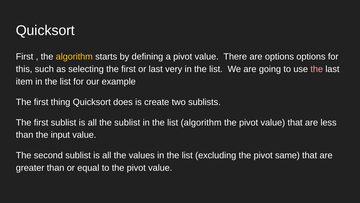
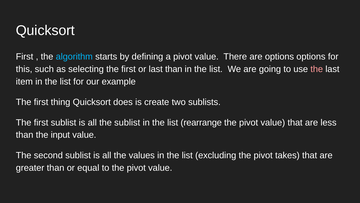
algorithm at (74, 57) colour: yellow -> light blue
last very: very -> than
list algorithm: algorithm -> rearrange
same: same -> takes
